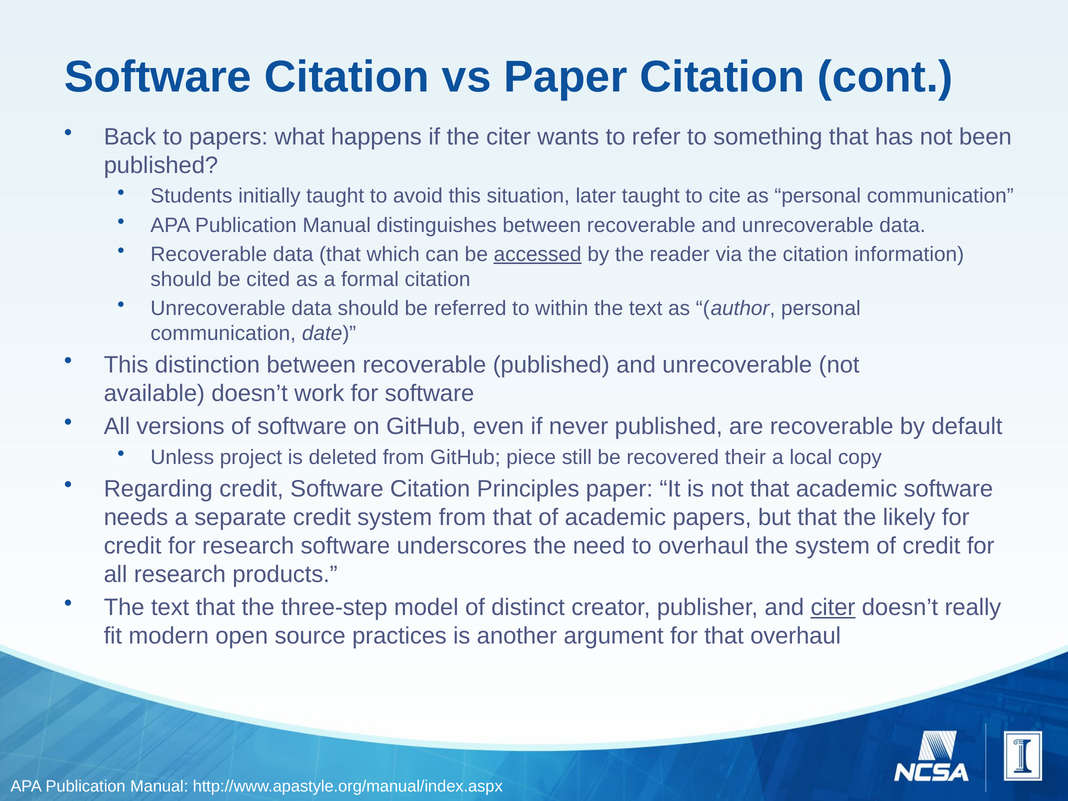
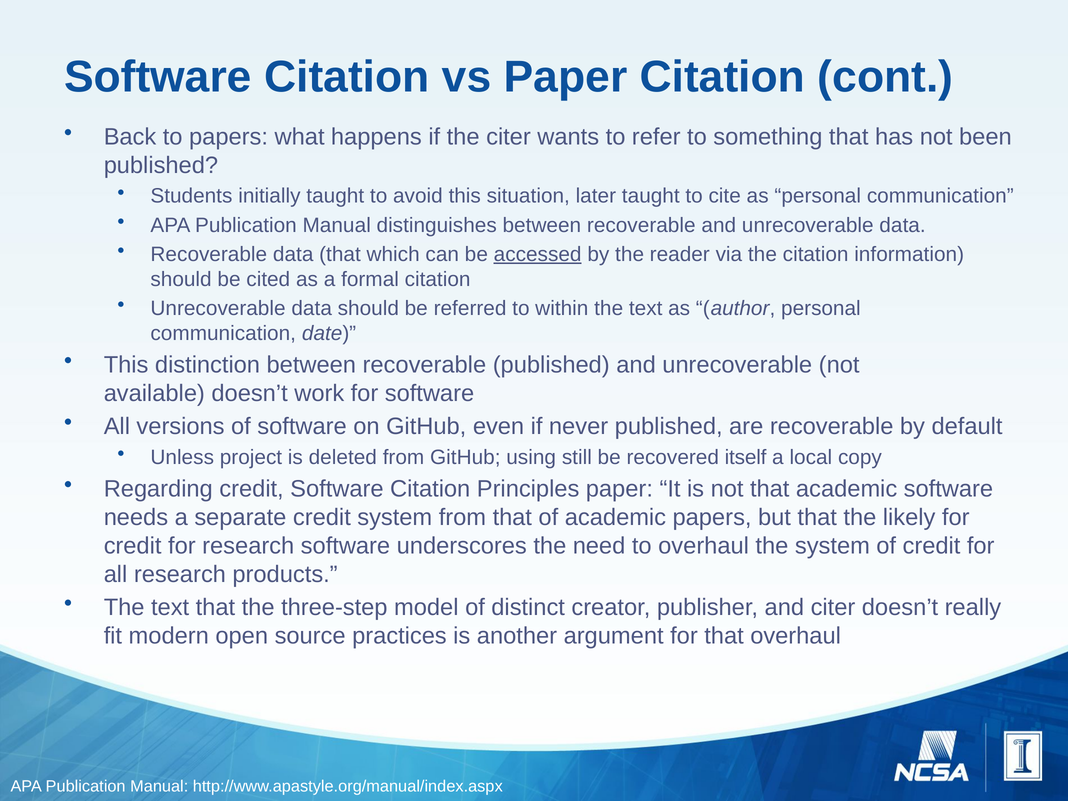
piece: piece -> using
their: their -> itself
citer at (833, 607) underline: present -> none
